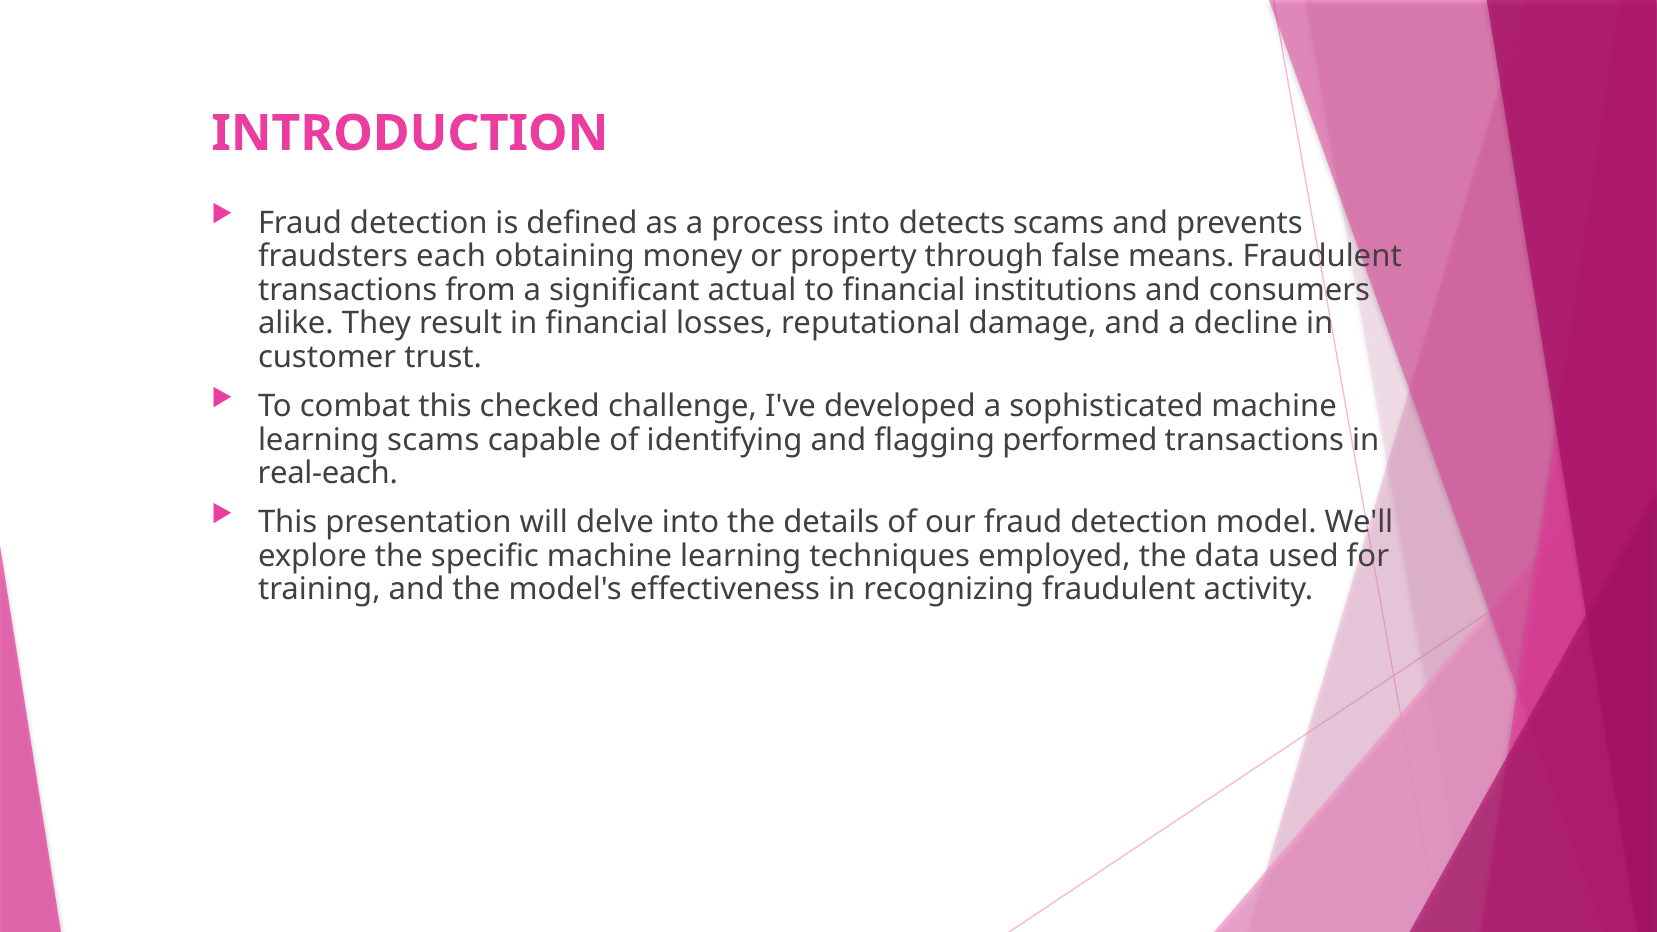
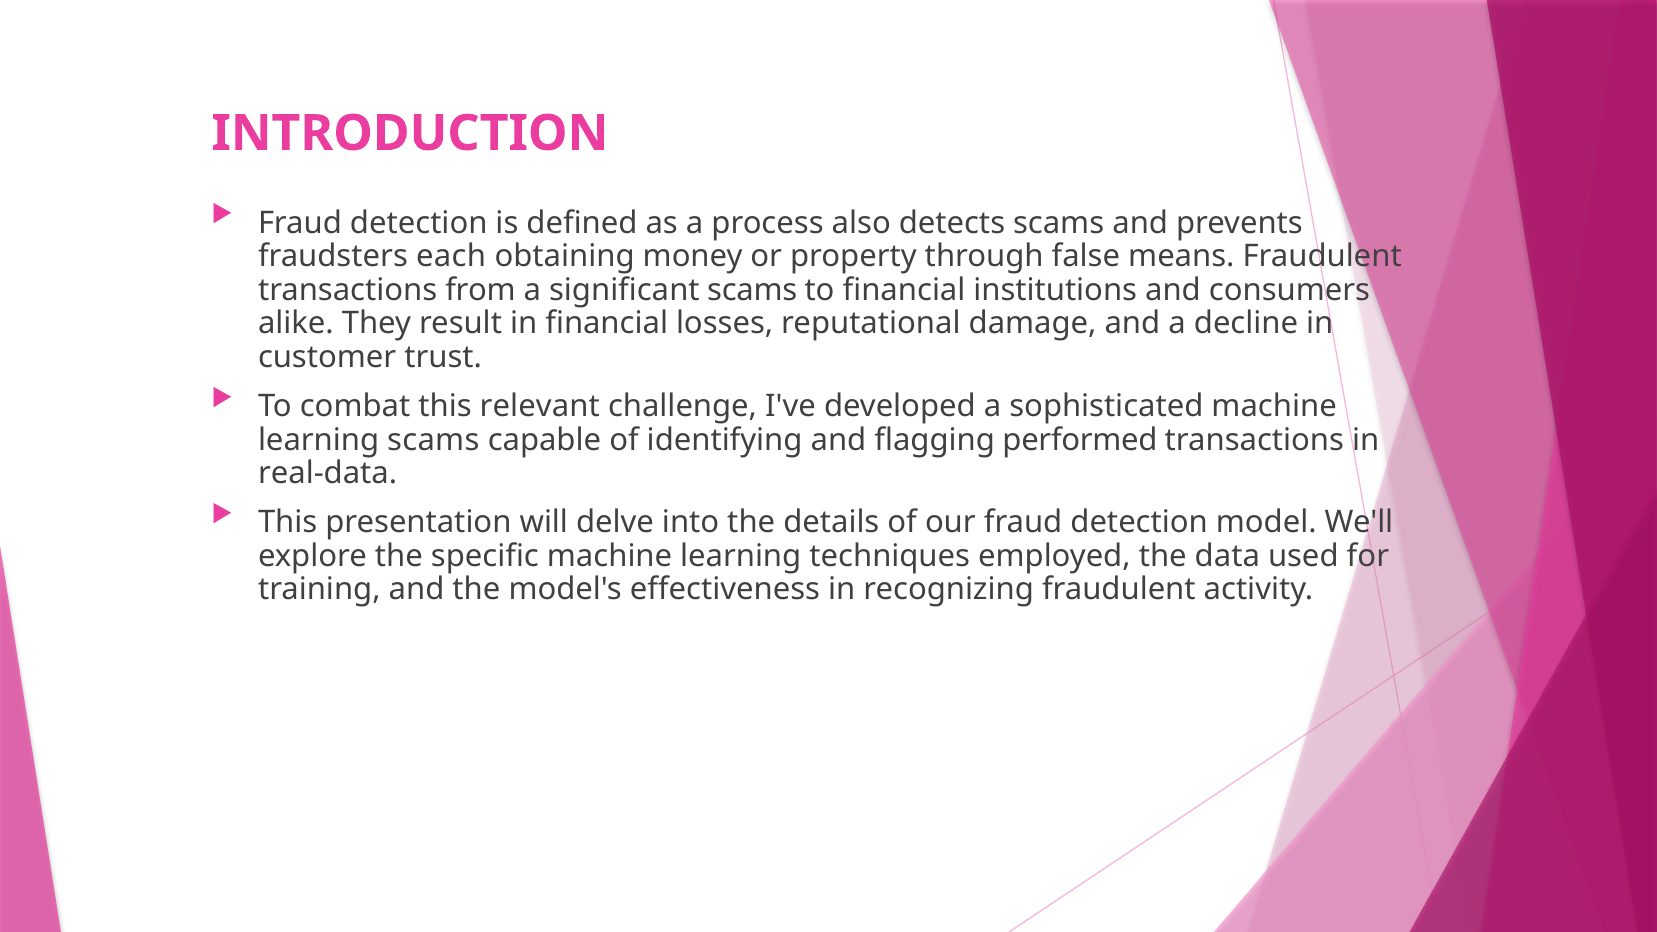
process into: into -> also
significant actual: actual -> scams
checked: checked -> relevant
real-each: real-each -> real-data
